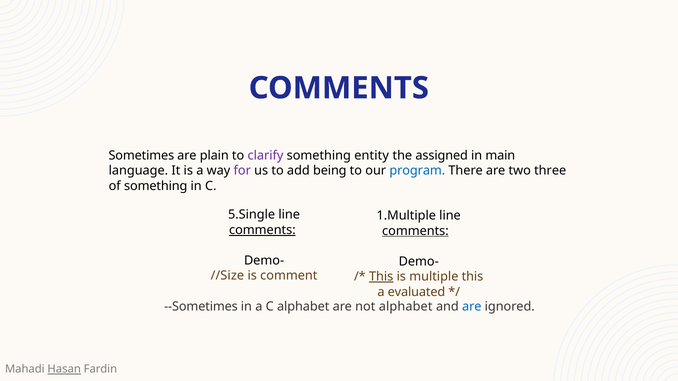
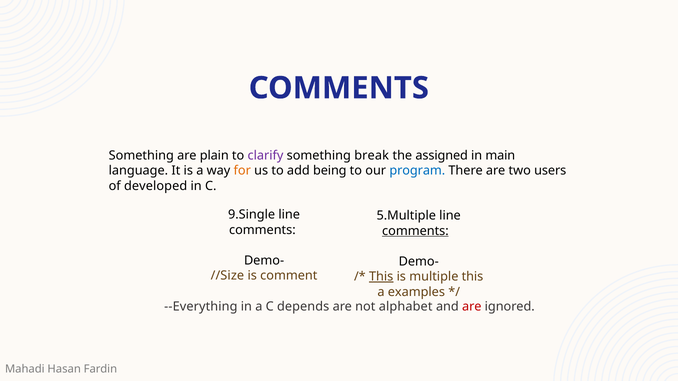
Sometimes at (141, 156): Sometimes -> Something
entity: entity -> break
for colour: purple -> orange
three: three -> users
of something: something -> developed
5.Single: 5.Single -> 9.Single
1.Multiple: 1.Multiple -> 5.Multiple
comments at (262, 230) underline: present -> none
evaluated: evaluated -> examples
--Sometimes: --Sometimes -> --Everything
C alphabet: alphabet -> depends
are at (472, 307) colour: blue -> red
Hasan underline: present -> none
